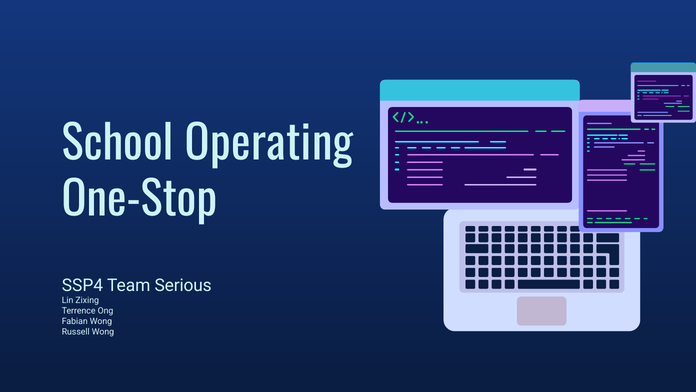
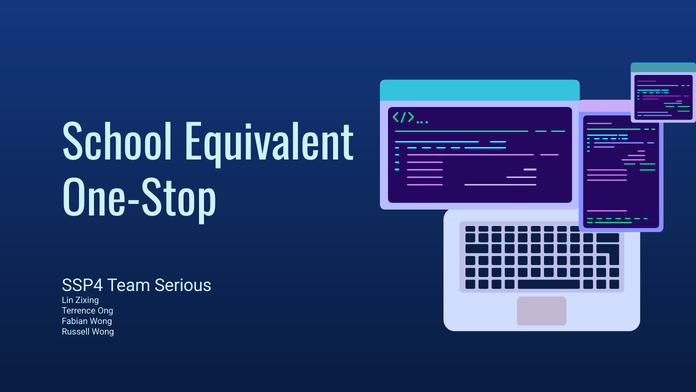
Operating: Operating -> Equivalent
